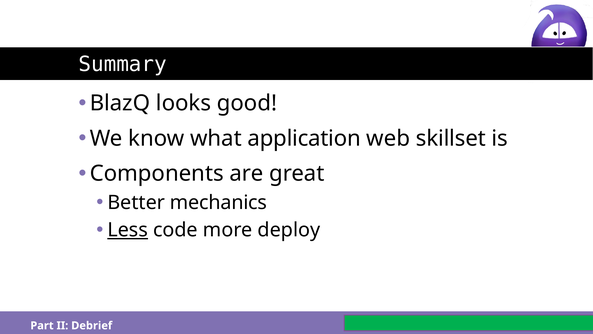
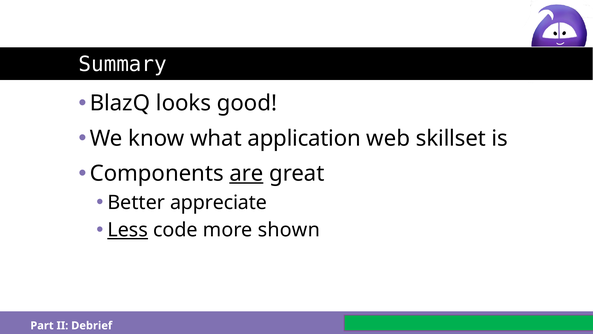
are underline: none -> present
mechanics: mechanics -> appreciate
deploy: deploy -> shown
